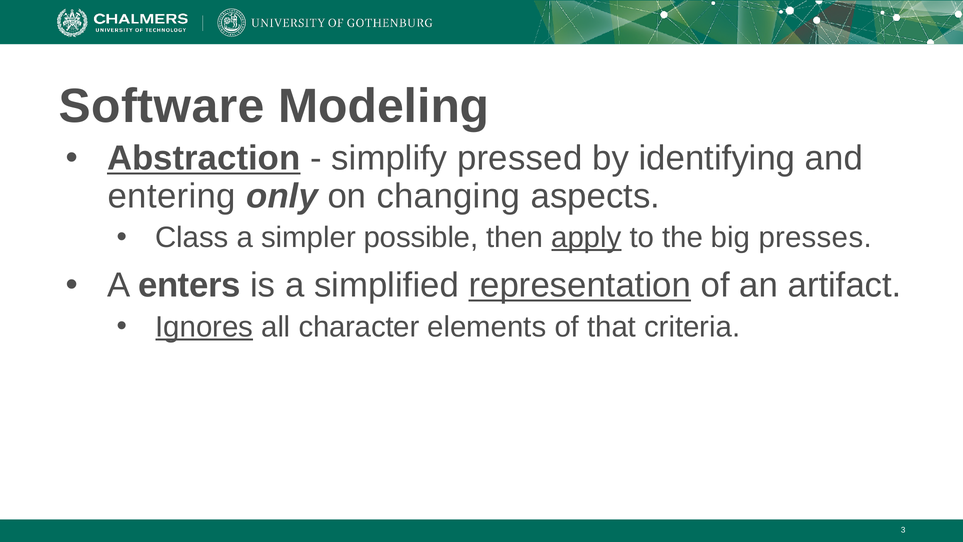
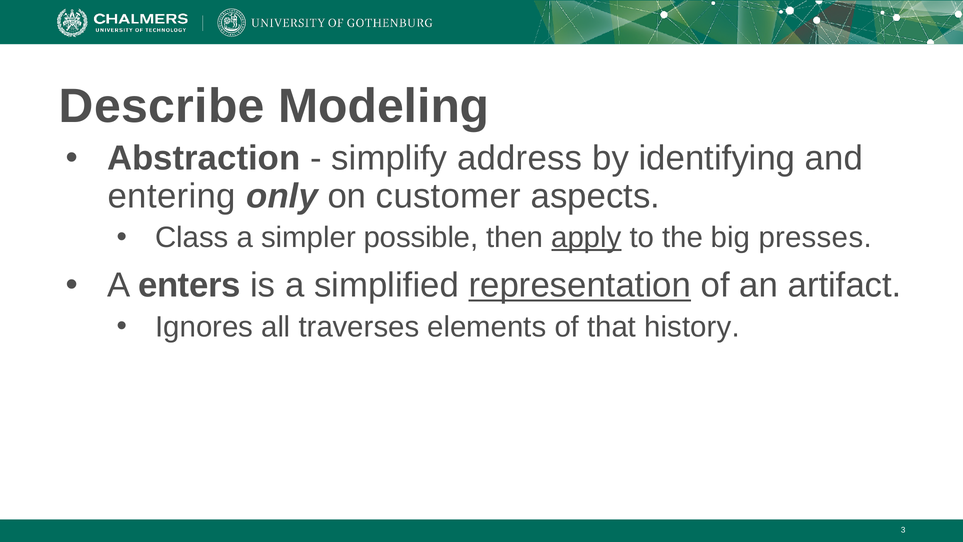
Software: Software -> Describe
Abstraction underline: present -> none
pressed: pressed -> address
changing: changing -> customer
Ignores underline: present -> none
character: character -> traverses
criteria: criteria -> history
